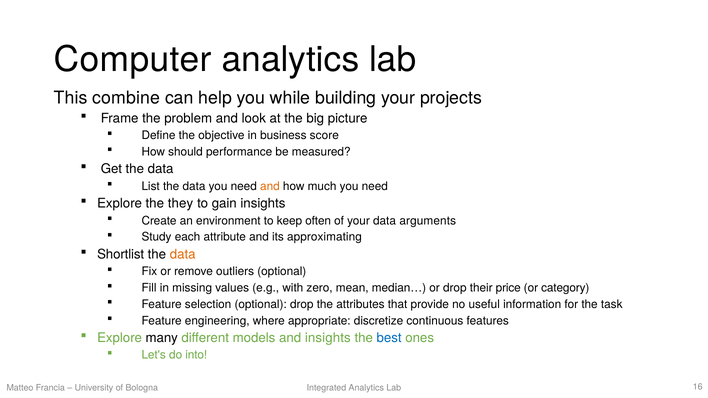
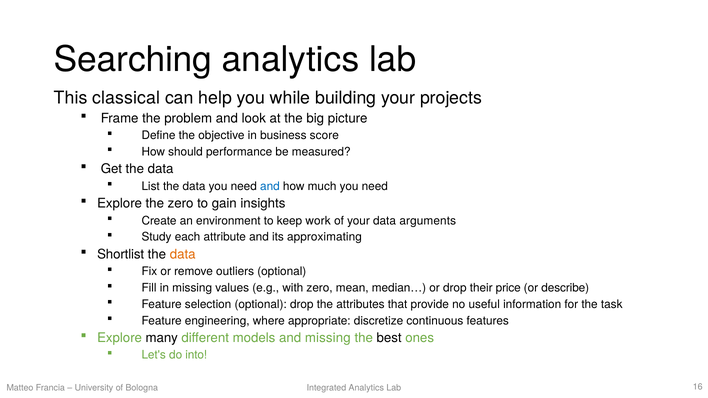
Computer: Computer -> Searching
combine: combine -> classical
and at (270, 186) colour: orange -> blue
the they: they -> zero
often: often -> work
category: category -> describe
and insights: insights -> missing
best colour: blue -> black
